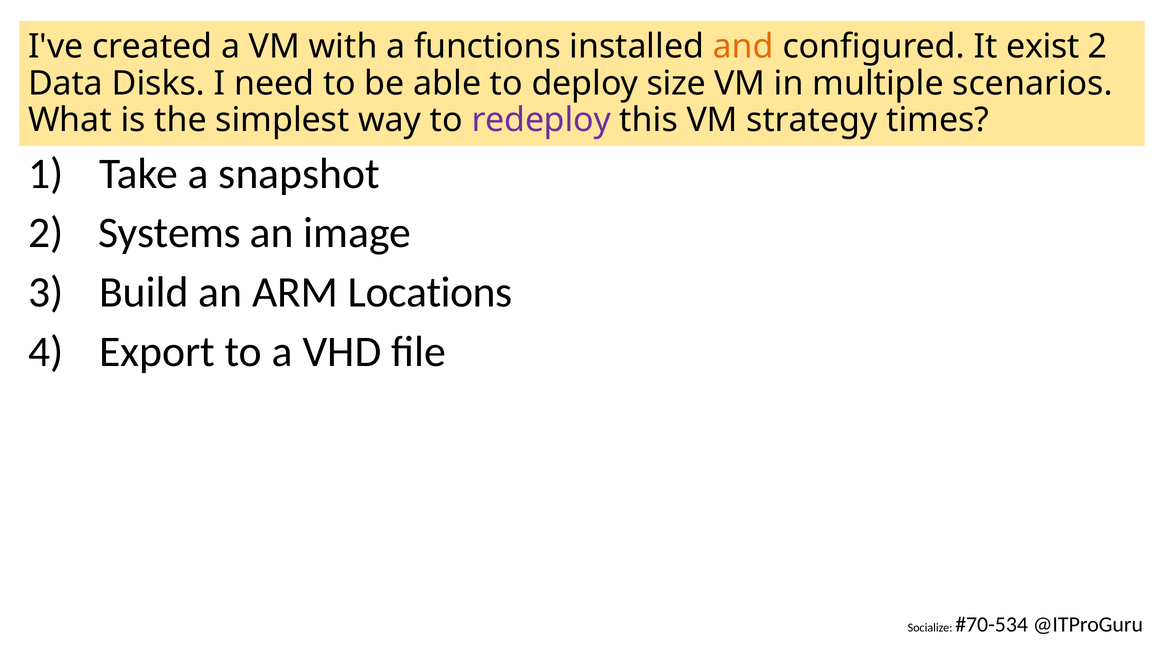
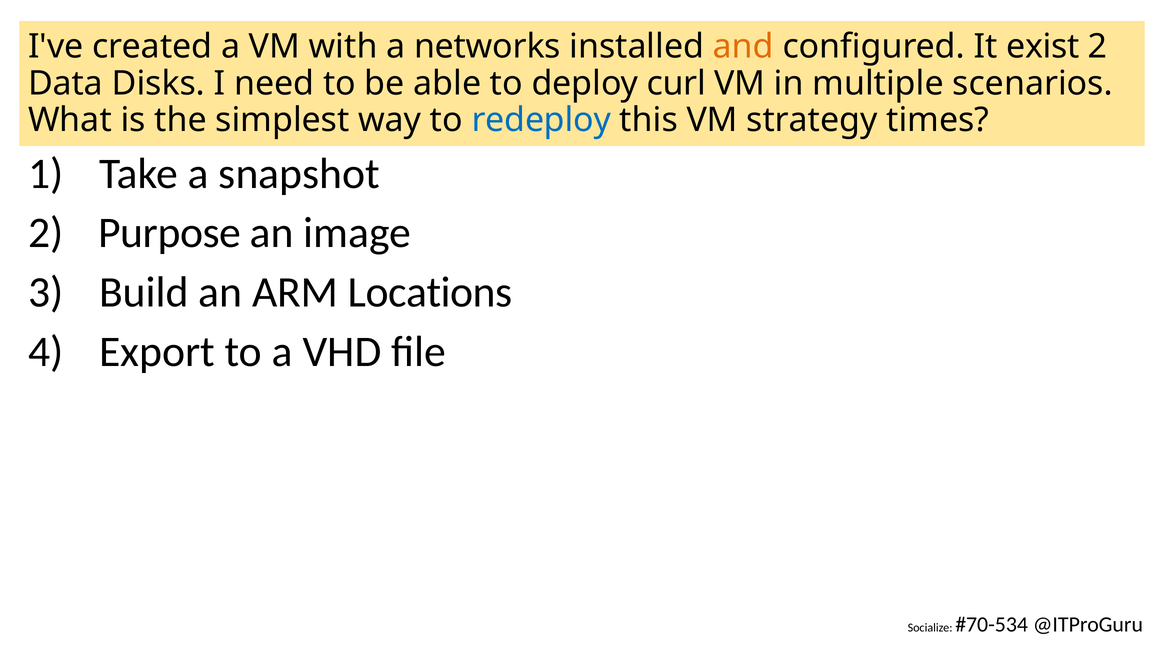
functions: functions -> networks
size: size -> curl
redeploy colour: purple -> blue
Systems: Systems -> Purpose
